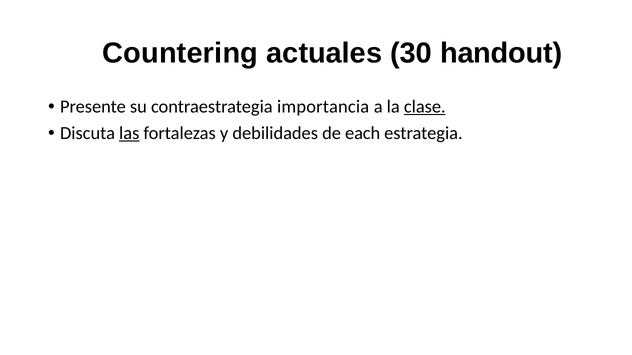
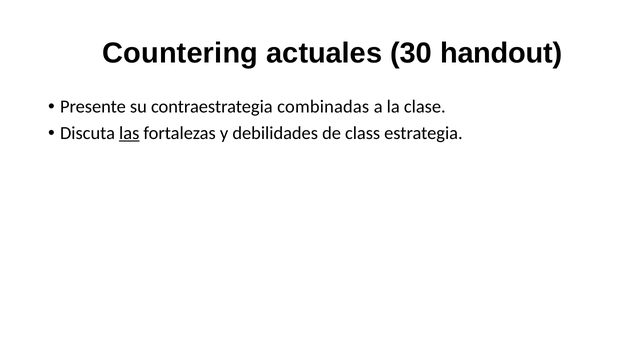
importancia: importancia -> combinadas
clase underline: present -> none
each: each -> class
